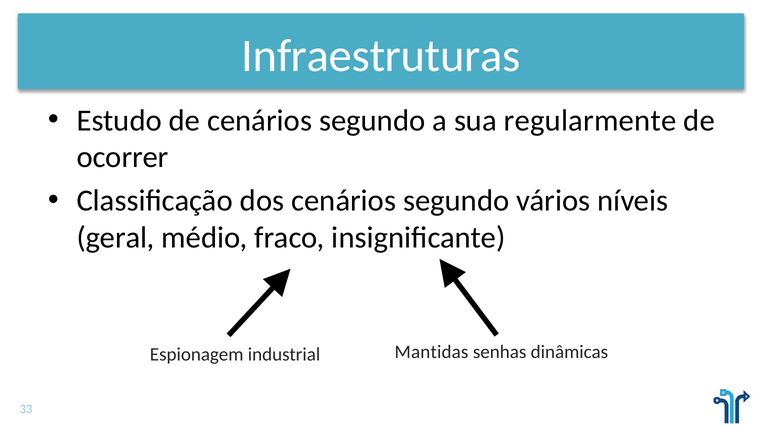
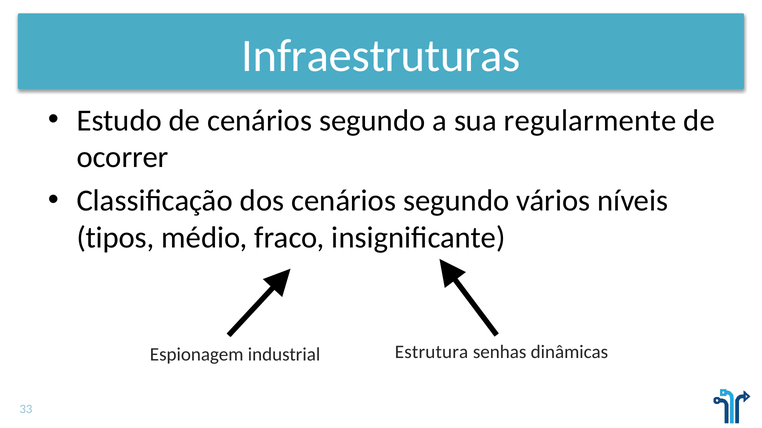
geral: geral -> tipos
Mantidas: Mantidas -> Estrutura
